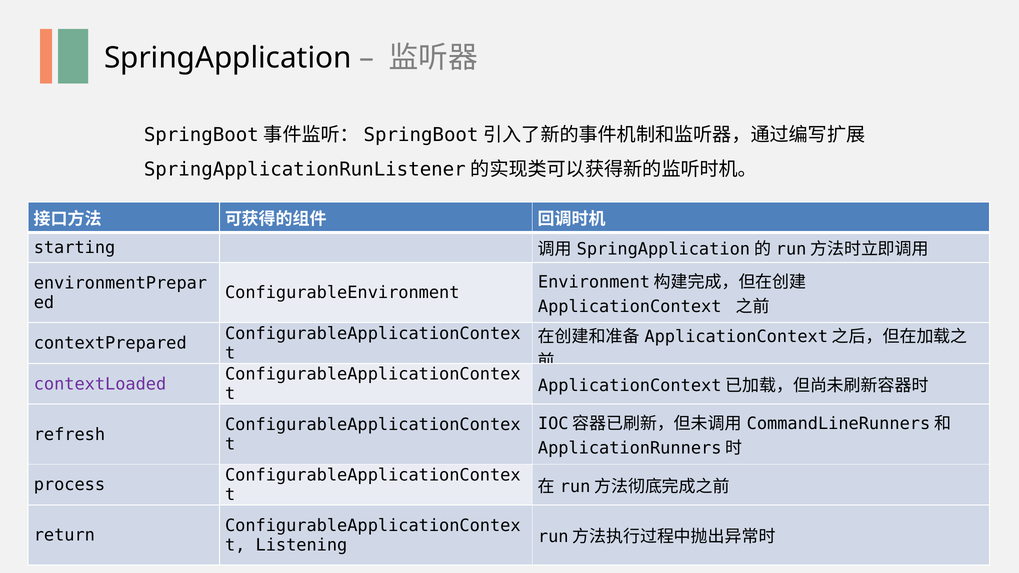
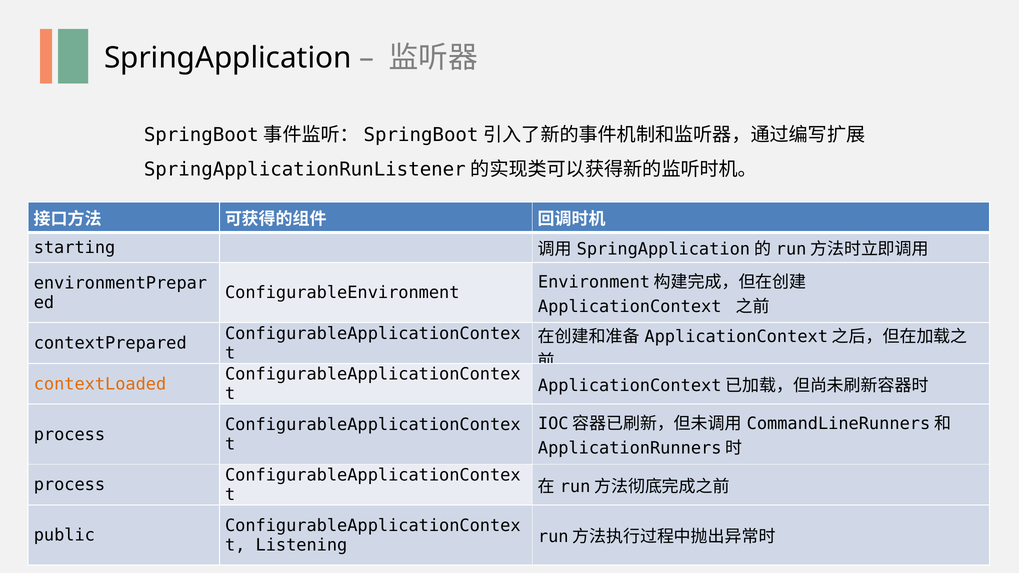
contextLoaded colour: purple -> orange
refresh at (69, 435): refresh -> process
return: return -> public
